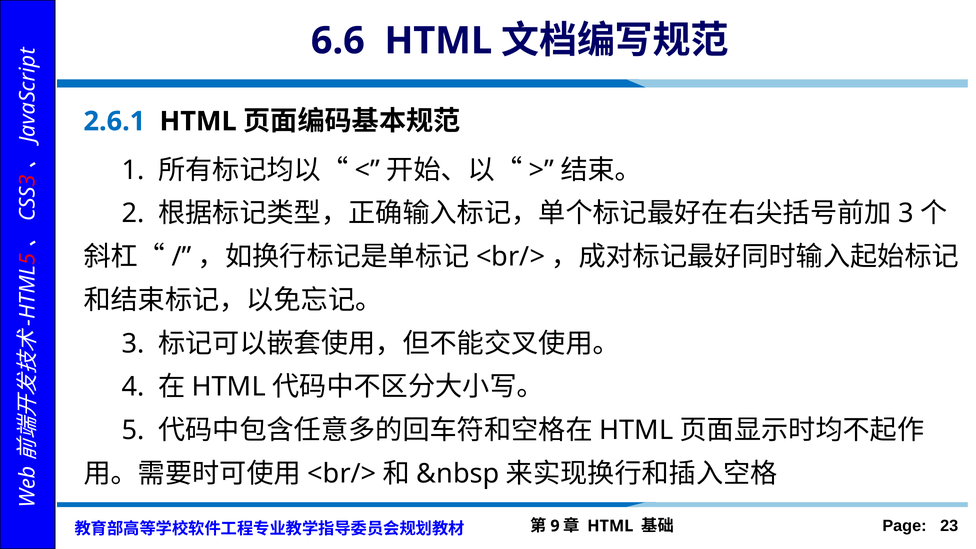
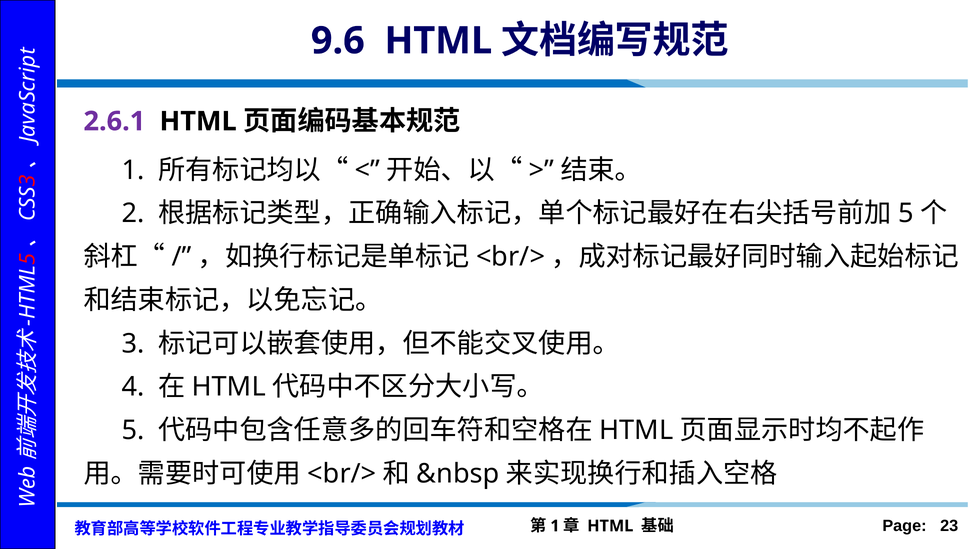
6.6: 6.6 -> 9.6
2.6.1 colour: blue -> purple
3 at (906, 213): 3 -> 5
9 at (555, 526): 9 -> 1
